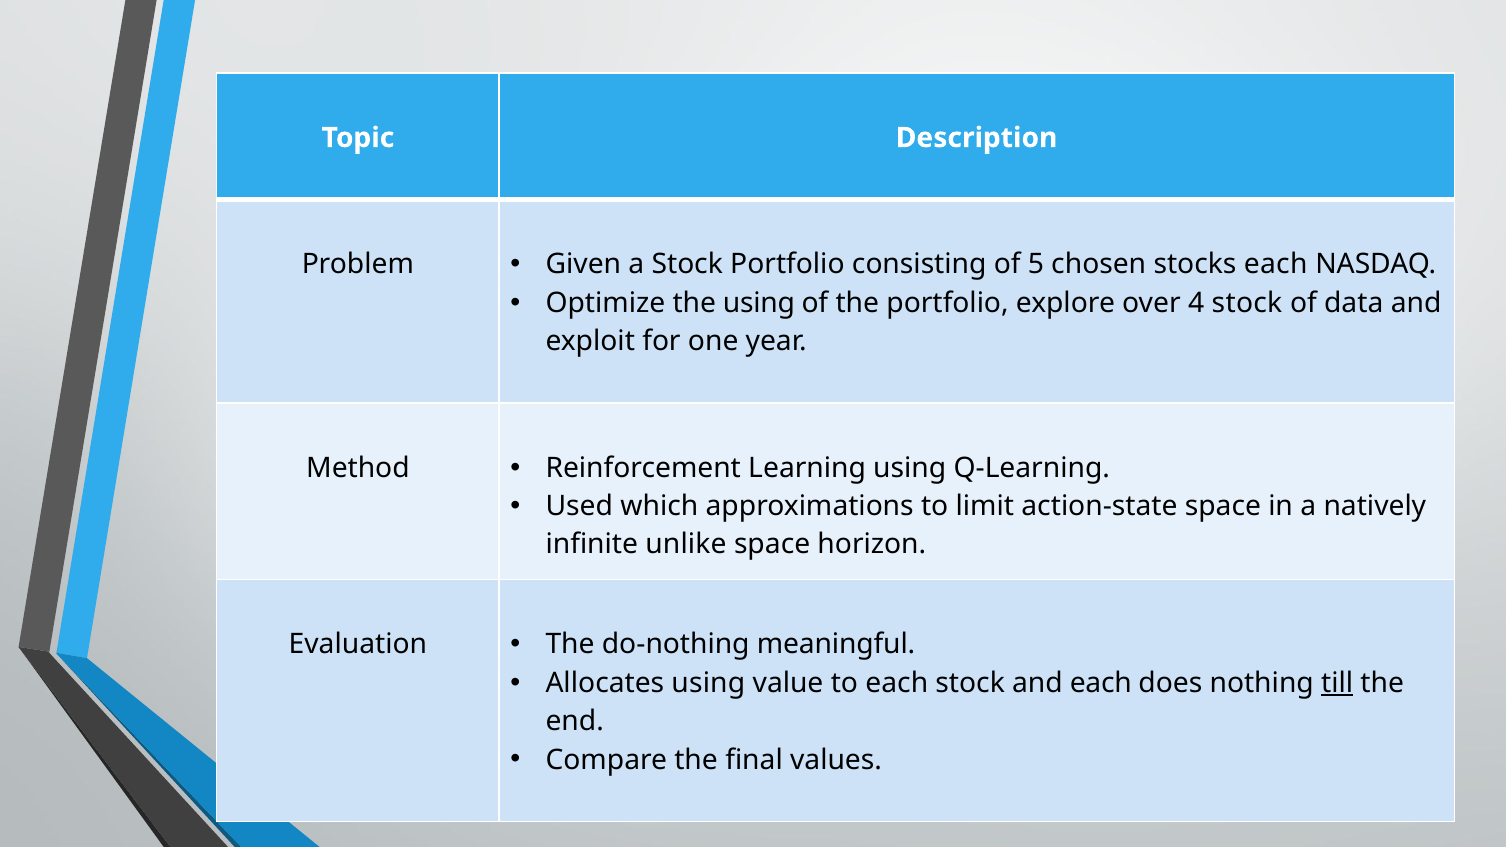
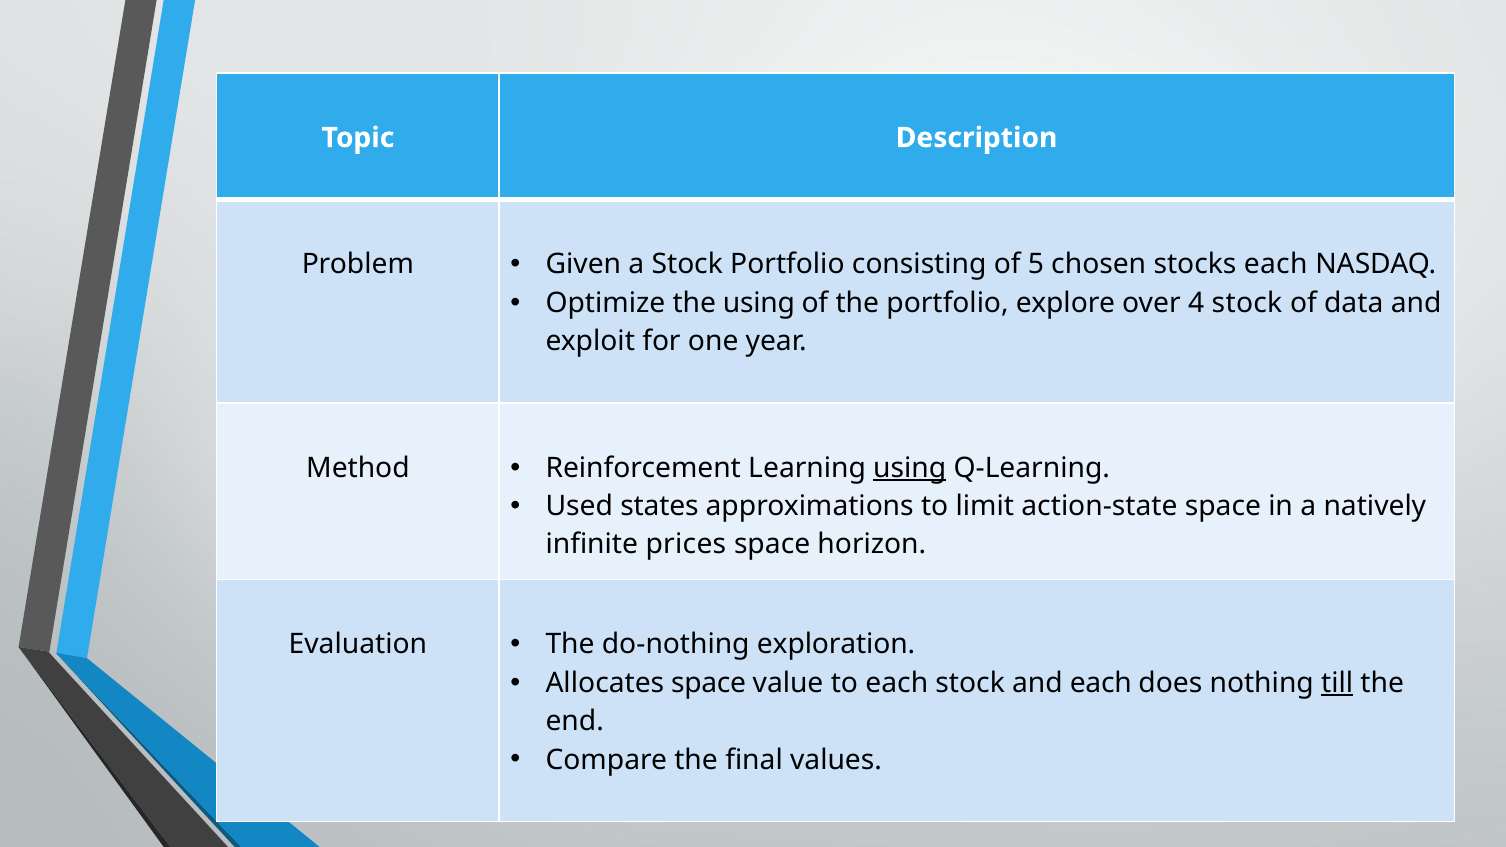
using at (910, 468) underline: none -> present
which: which -> states
unlike: unlike -> prices
meaningful: meaningful -> exploration
Allocates using: using -> space
